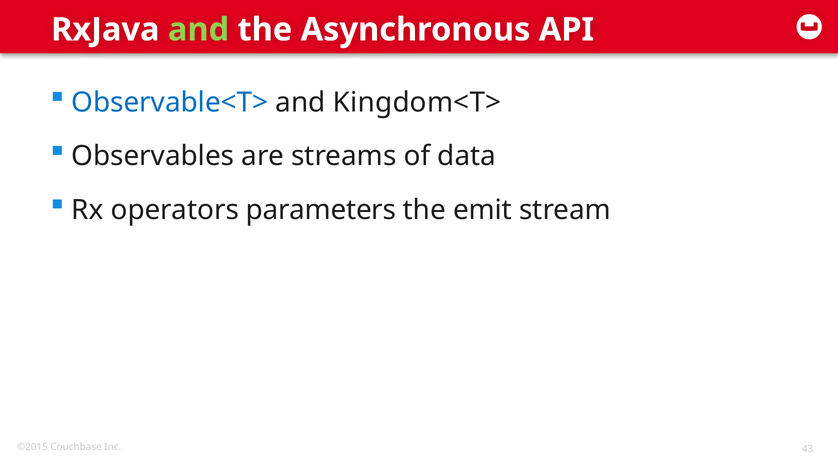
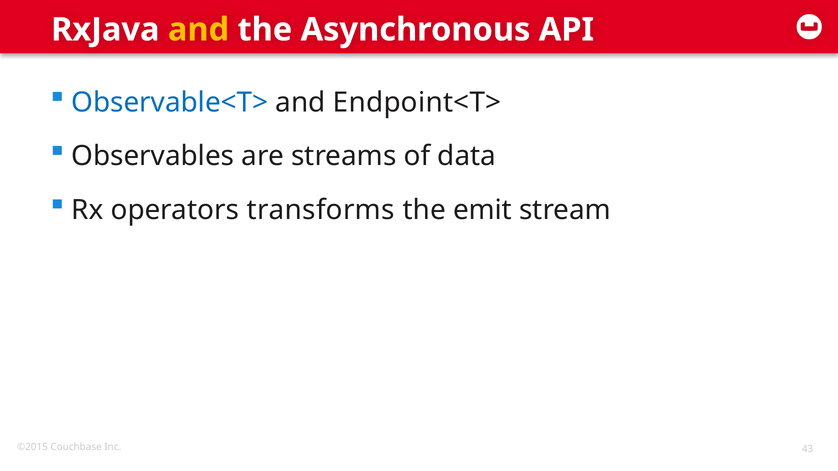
and at (199, 30) colour: light green -> yellow
Kingdom<T>: Kingdom<T> -> Endpoint<T>
parameters: parameters -> transforms
